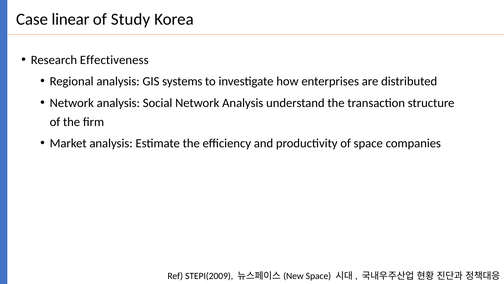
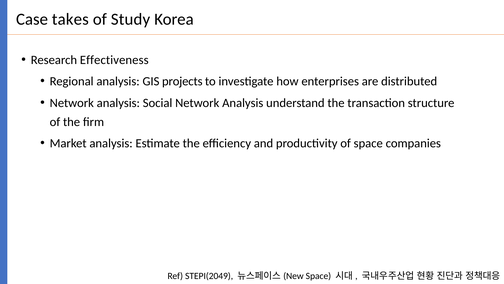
linear: linear -> takes
systems: systems -> projects
STEPI(2009: STEPI(2009 -> STEPI(2049
